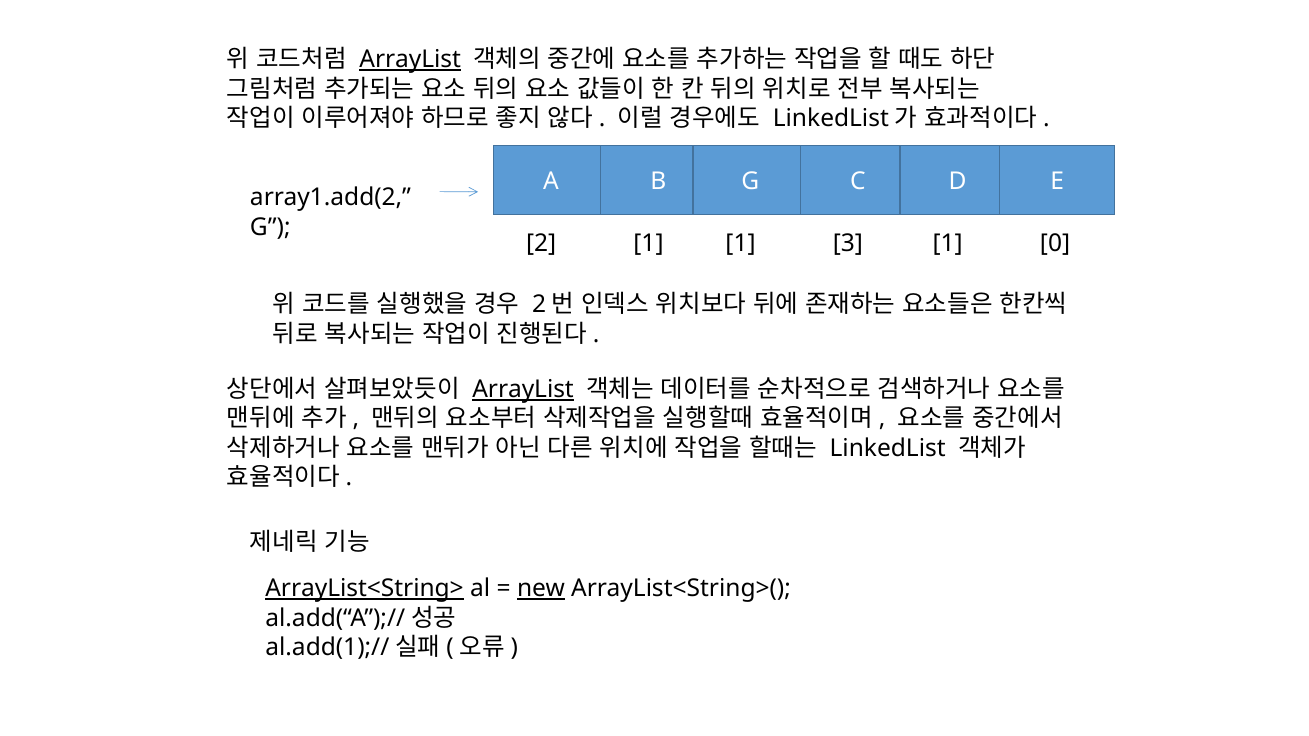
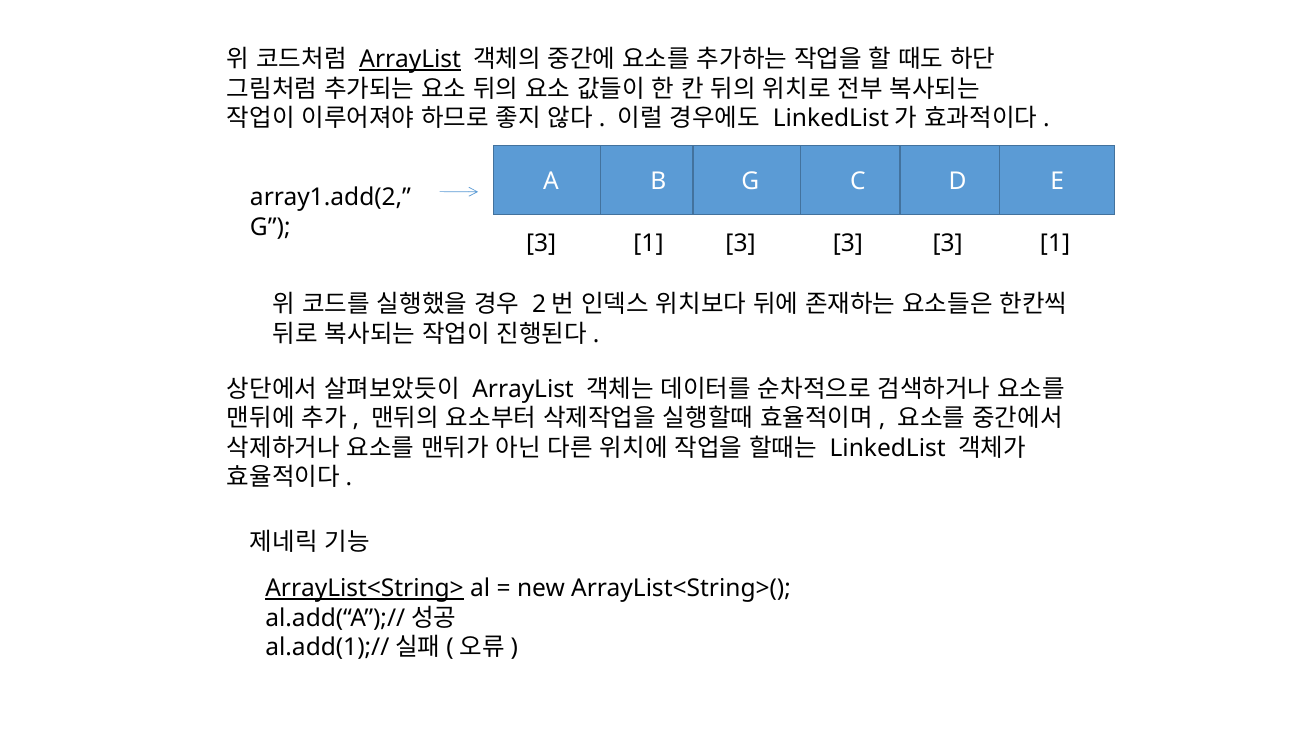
2 at (541, 244): 2 -> 3
1 1: 1 -> 3
1 at (948, 244): 1 -> 3
0 at (1055, 244): 0 -> 1
ArrayList at (523, 389) underline: present -> none
new underline: present -> none
